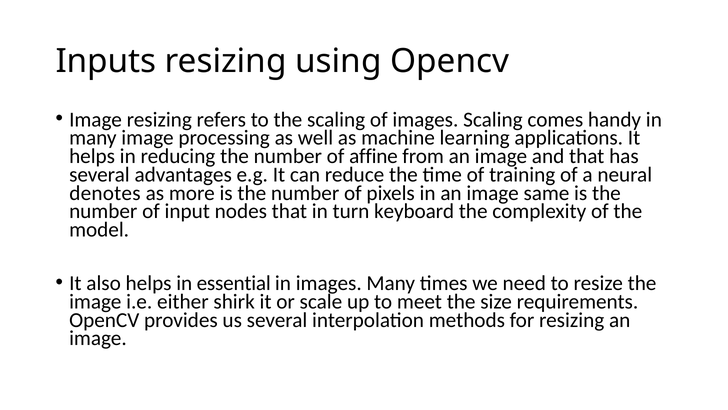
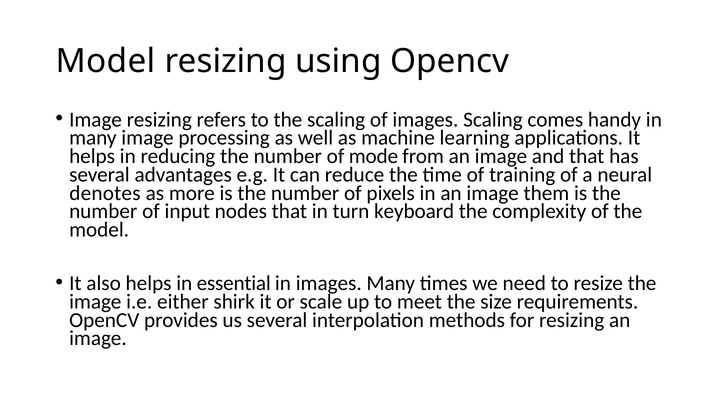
Inputs at (106, 61): Inputs -> Model
affine: affine -> mode
same: same -> them
